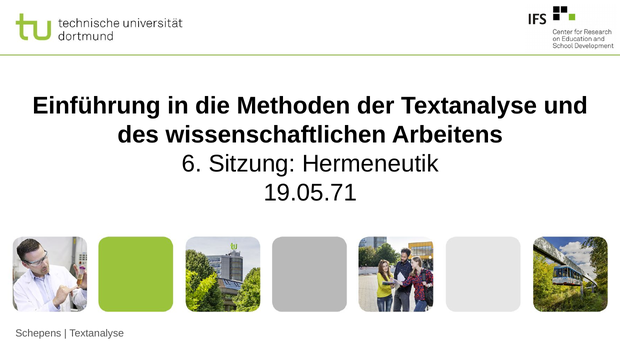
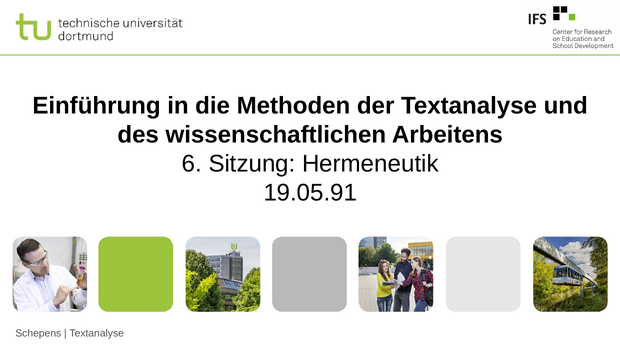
19.05.71: 19.05.71 -> 19.05.91
